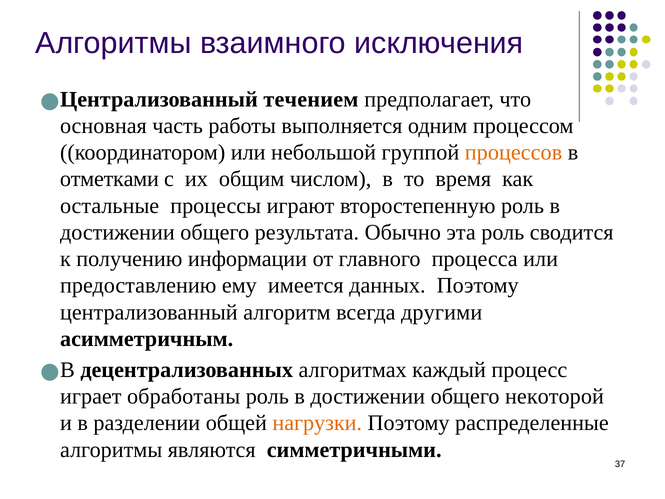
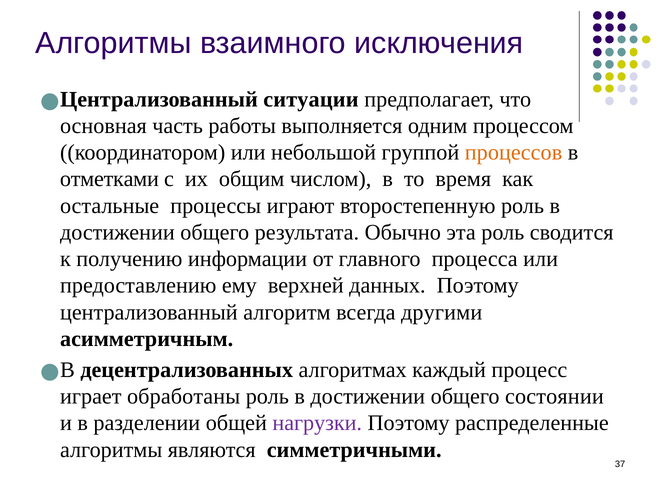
течением: течением -> ситуации
имеется: имеется -> верхней
некоторой: некоторой -> состоянии
нагрузки colour: orange -> purple
